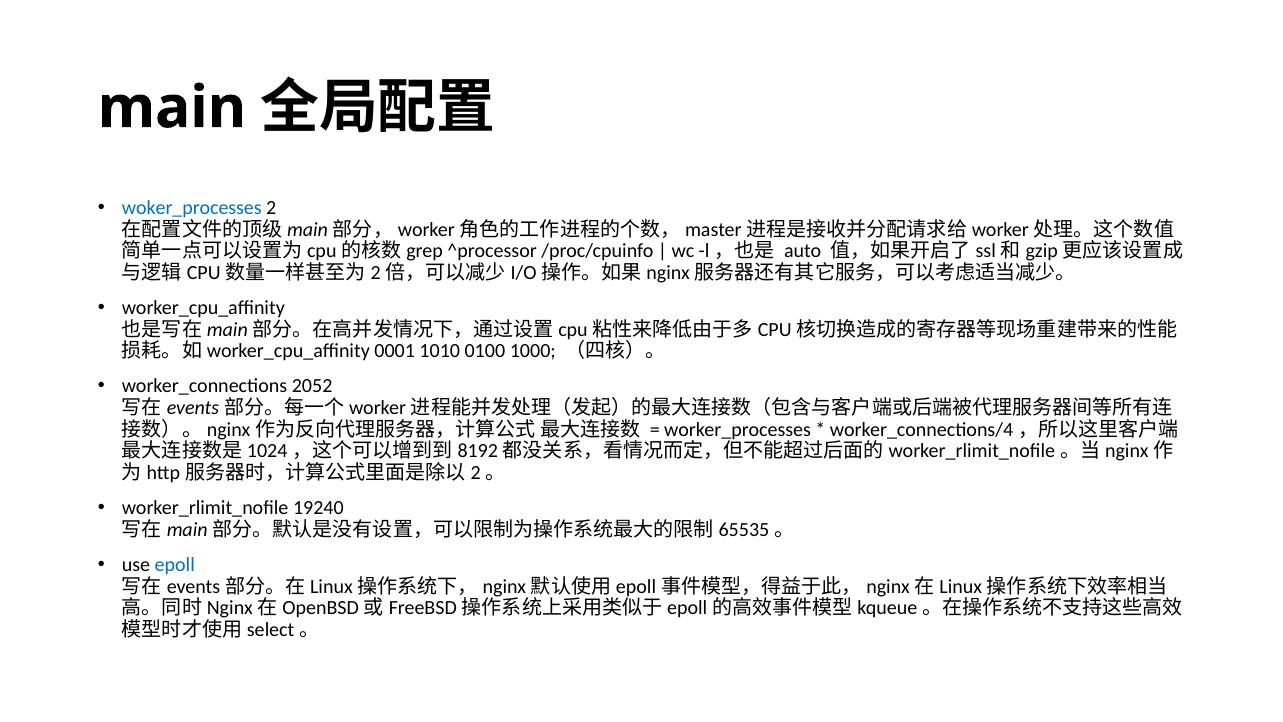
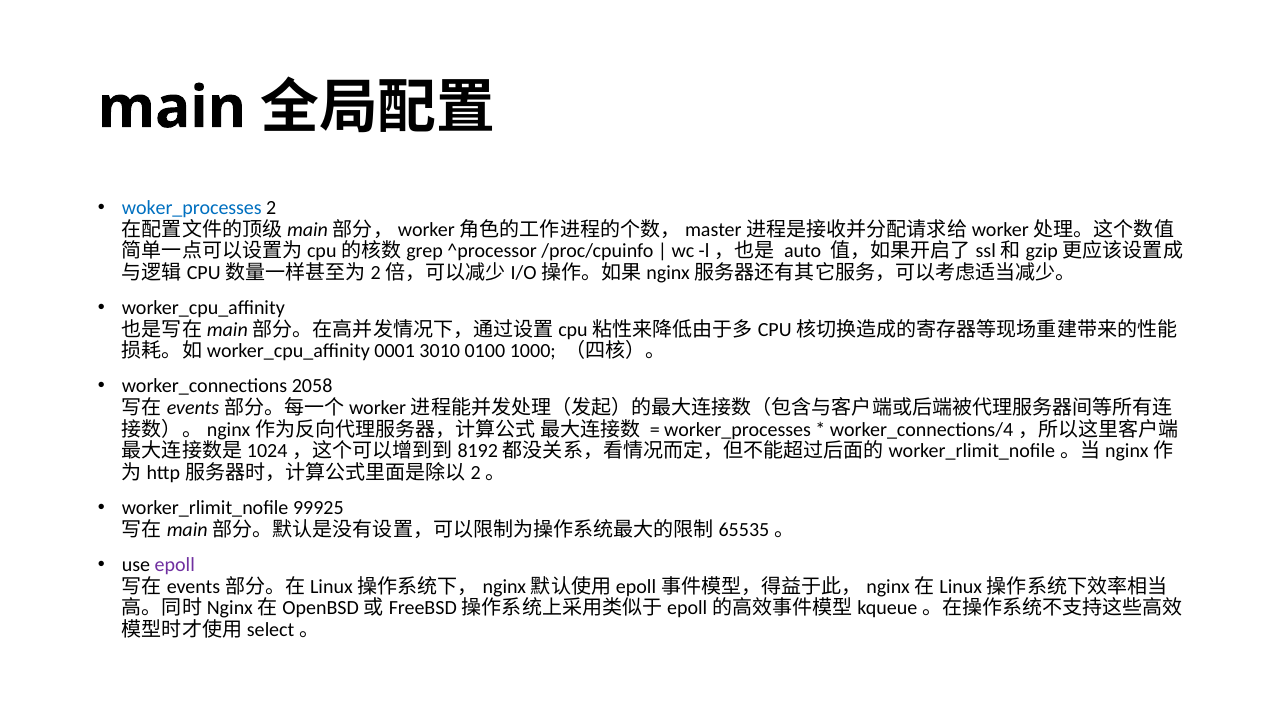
1010: 1010 -> 3010
2052: 2052 -> 2058
19240: 19240 -> 99925
epoll colour: blue -> purple
